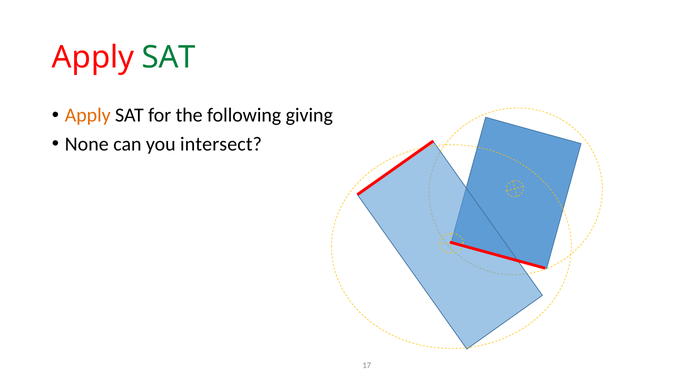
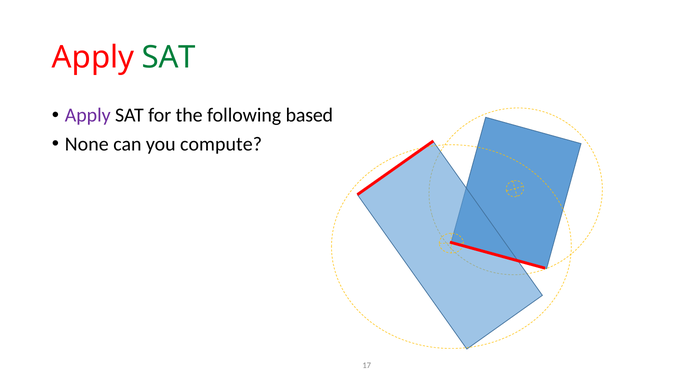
Apply at (88, 115) colour: orange -> purple
giving: giving -> based
intersect: intersect -> compute
